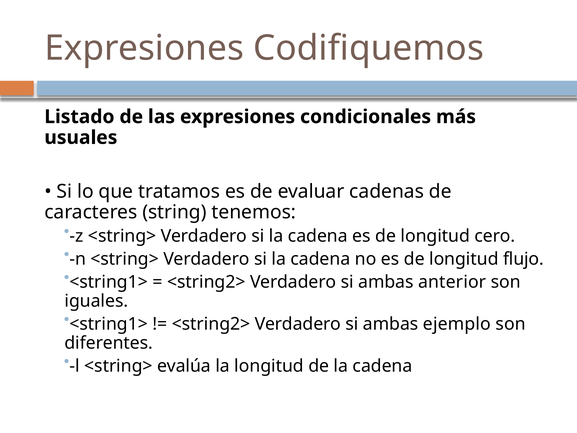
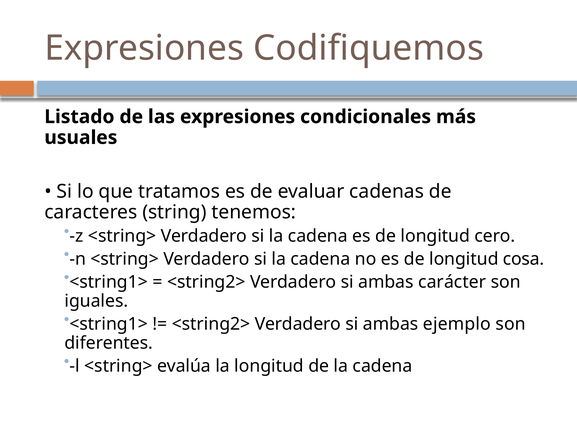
flujo: flujo -> cosa
anterior: anterior -> carácter
